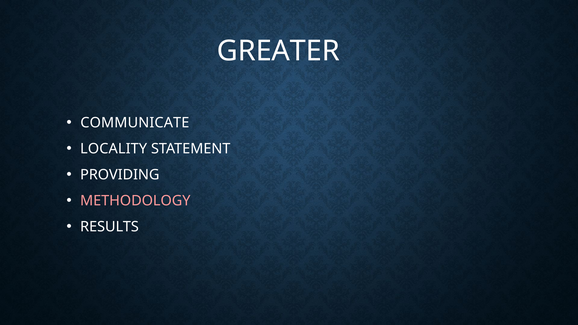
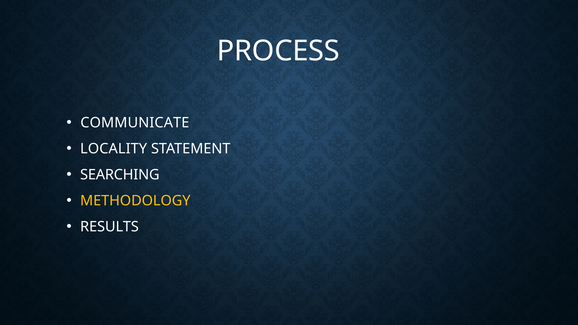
GREATER: GREATER -> PROCESS
PROVIDING: PROVIDING -> SEARCHING
METHODOLOGY colour: pink -> yellow
